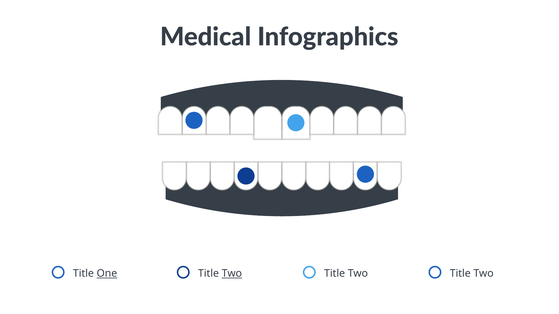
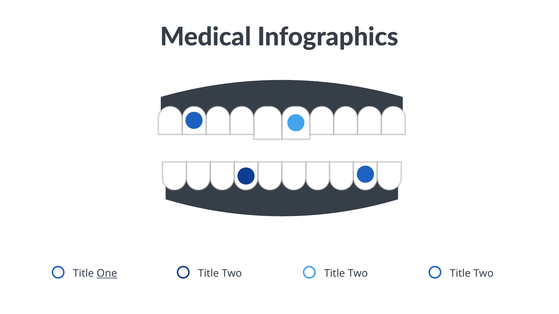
Two at (232, 274) underline: present -> none
